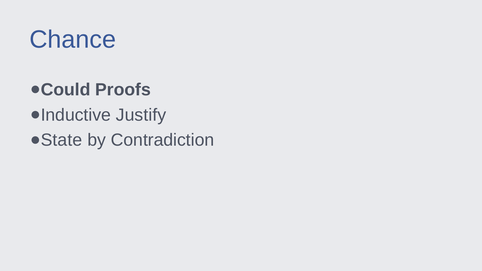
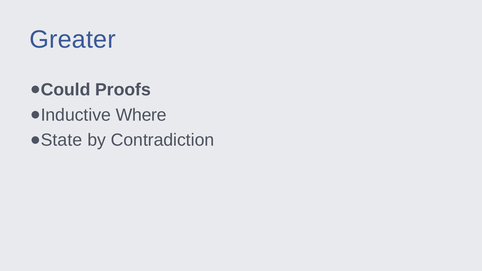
Chance: Chance -> Greater
Justify: Justify -> Where
